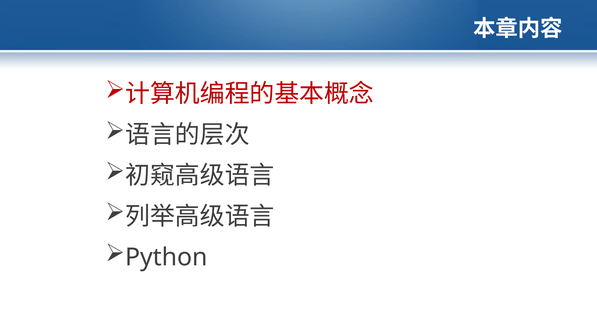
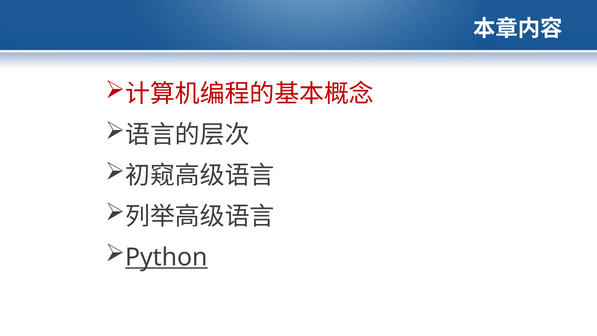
Python underline: none -> present
